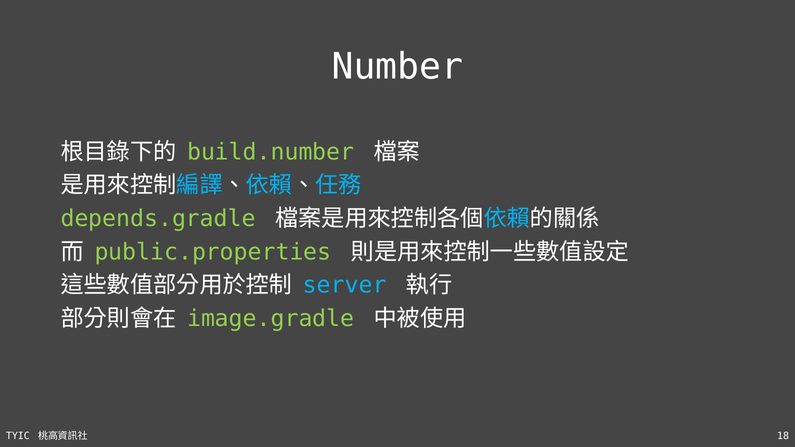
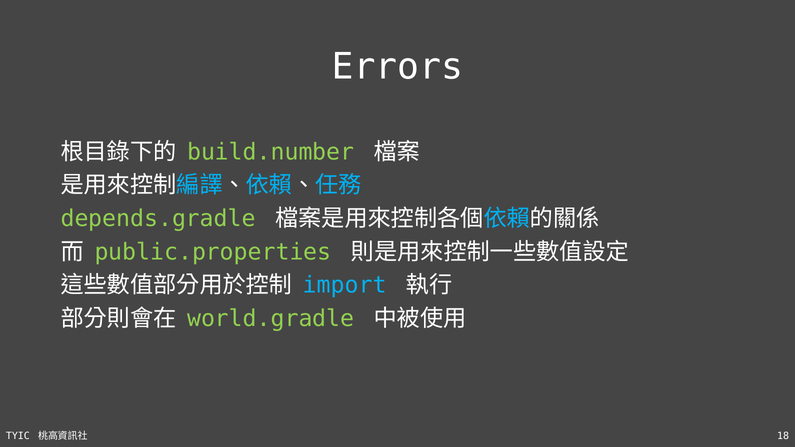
Number: Number -> Errors
server: server -> import
image.gradle: image.gradle -> world.gradle
